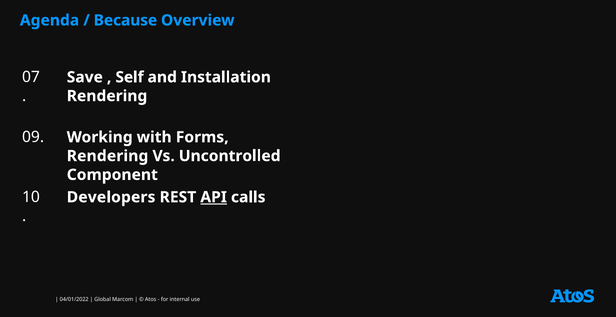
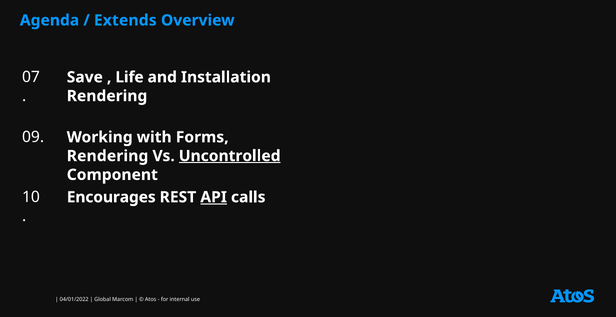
Because: Because -> Extends
Self: Self -> Life
Uncontrolled underline: none -> present
Developers: Developers -> Encourages
